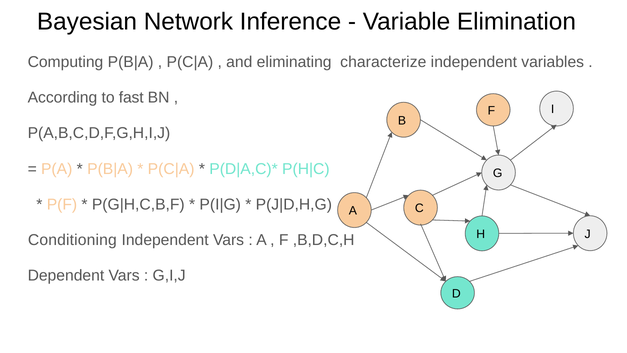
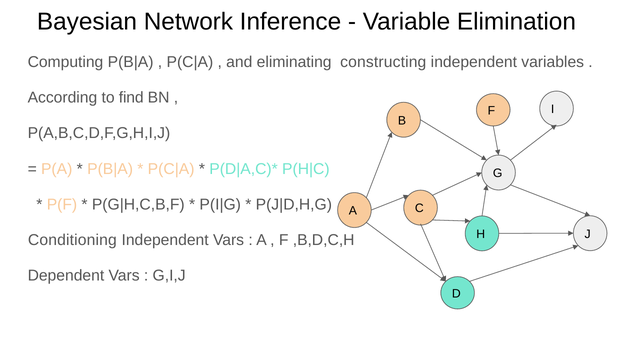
characterize: characterize -> constructing
fast: fast -> find
